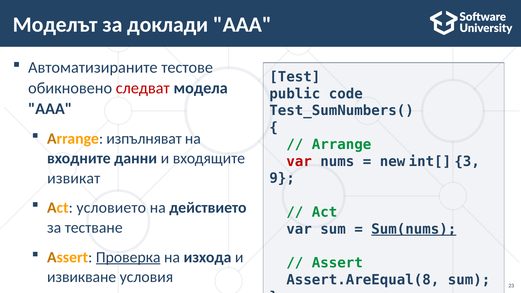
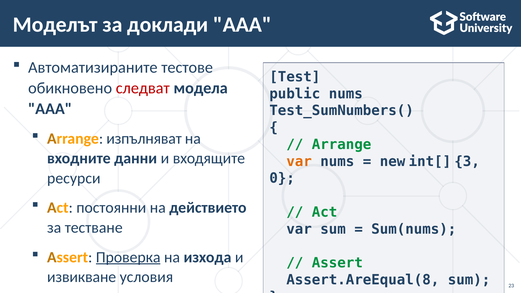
public code: code -> nums
var at (299, 161) colour: red -> orange
извикат: извикат -> ресурси
9: 9 -> 0
условието: условието -> постоянни
Sum(nums underline: present -> none
